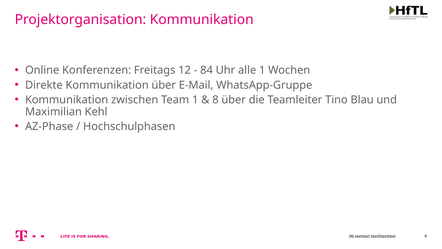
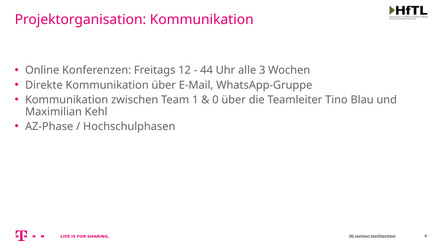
84: 84 -> 44
alle 1: 1 -> 3
8: 8 -> 0
